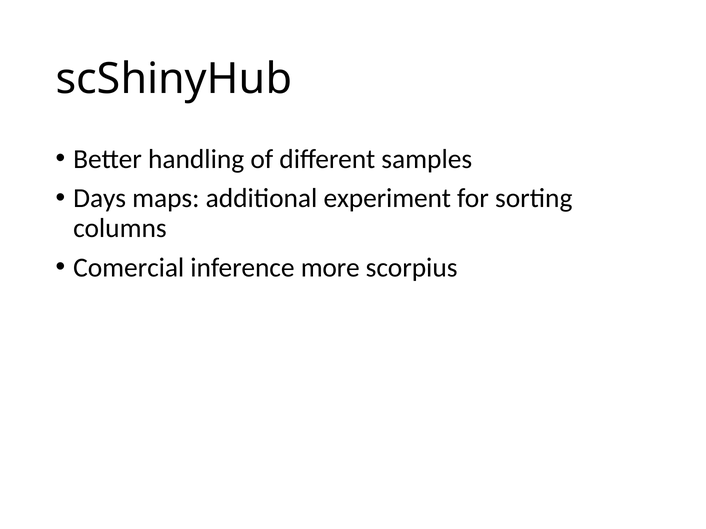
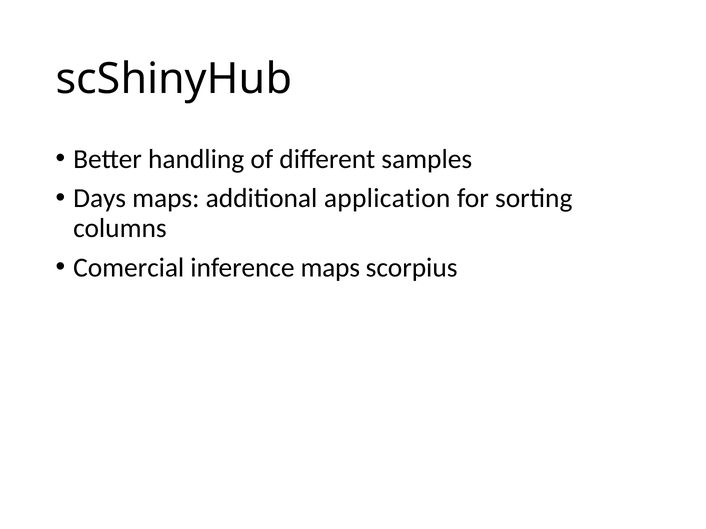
experiment: experiment -> application
inference more: more -> maps
